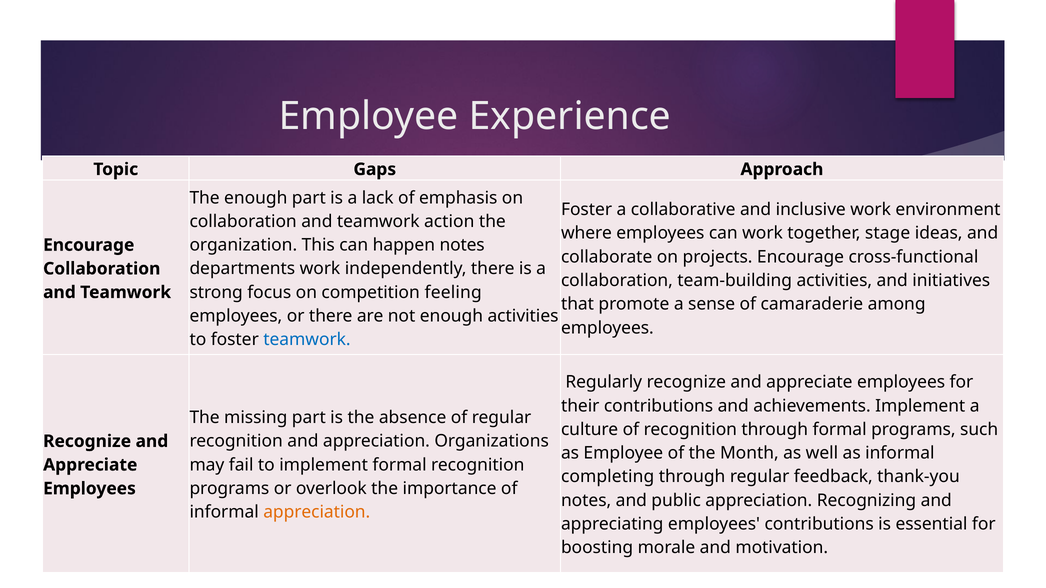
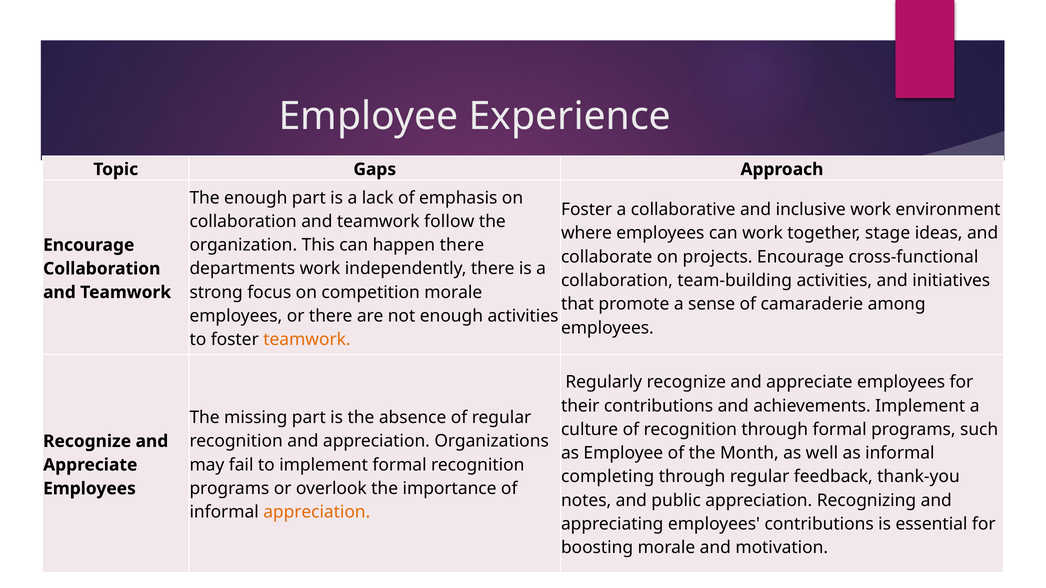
action: action -> follow
happen notes: notes -> there
competition feeling: feeling -> morale
teamwork at (307, 340) colour: blue -> orange
